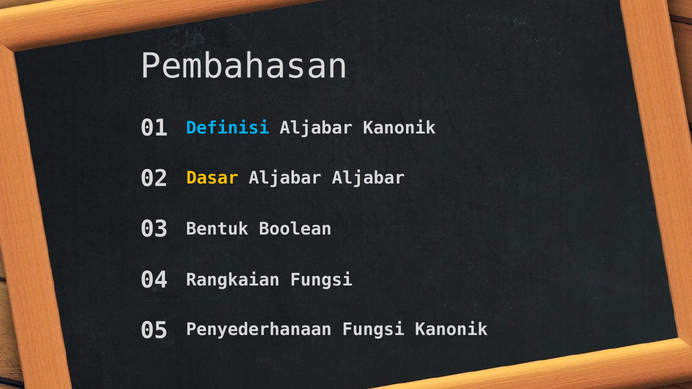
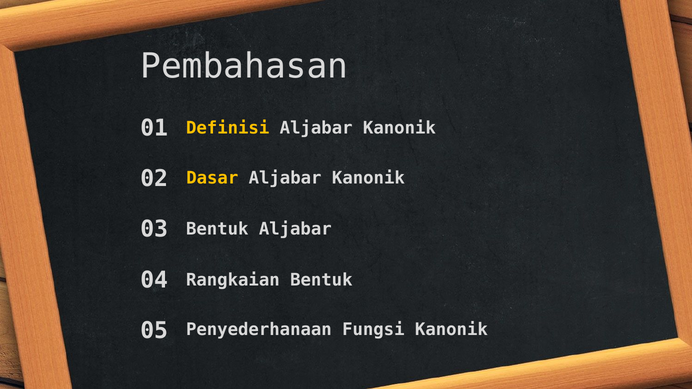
Definisi colour: light blue -> yellow
Aljabar at (368, 178): Aljabar -> Kanonik
Bentuk Boolean: Boolean -> Aljabar
Rangkaian Fungsi: Fungsi -> Bentuk
